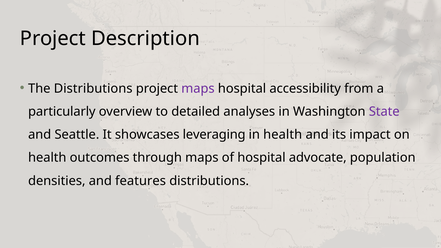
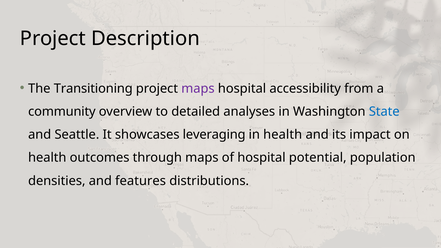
The Distributions: Distributions -> Transitioning
particularly: particularly -> community
State colour: purple -> blue
advocate: advocate -> potential
